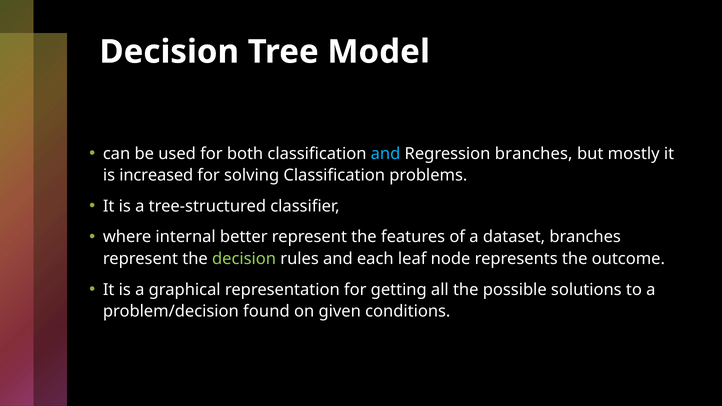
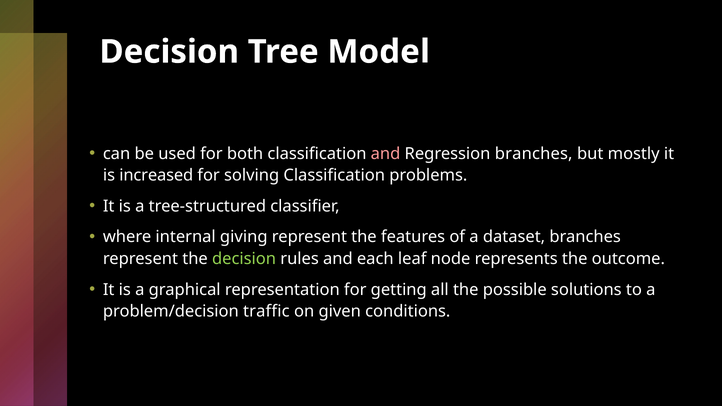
and at (386, 154) colour: light blue -> pink
better: better -> giving
found: found -> traffic
